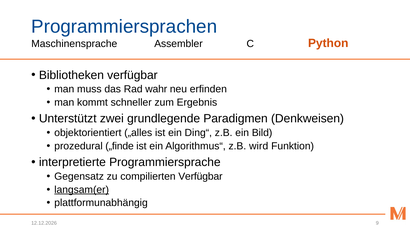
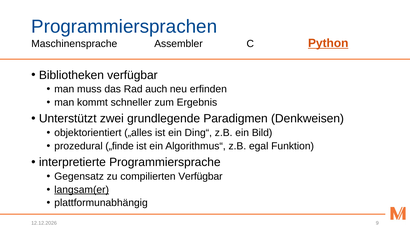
Python underline: none -> present
wahr: wahr -> auch
wird: wird -> egal
